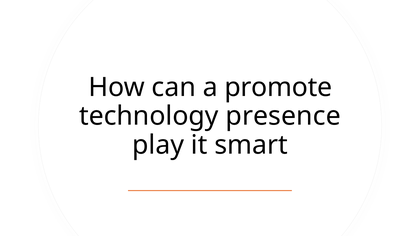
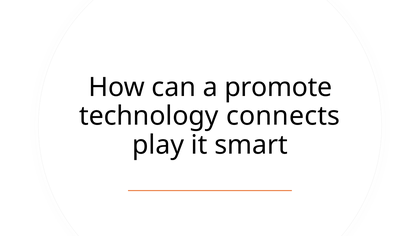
presence: presence -> connects
